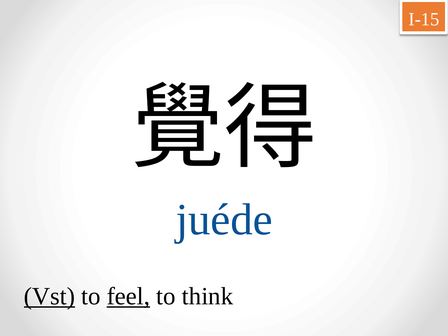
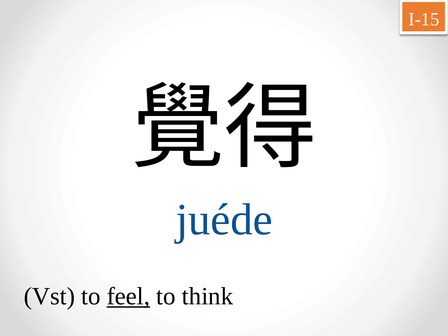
Vst underline: present -> none
